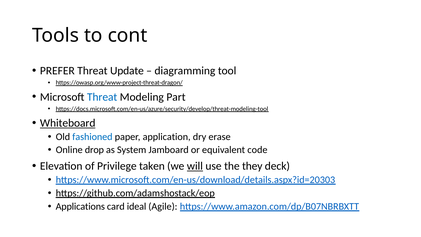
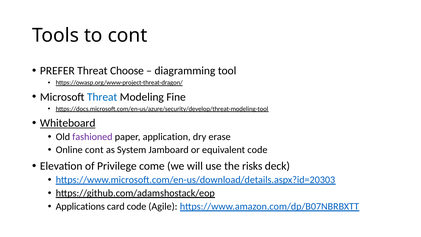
Update: Update -> Choose
Part: Part -> Fine
fashioned colour: blue -> purple
Online drop: drop -> cont
taken: taken -> come
will underline: present -> none
they: they -> risks
card ideal: ideal -> code
